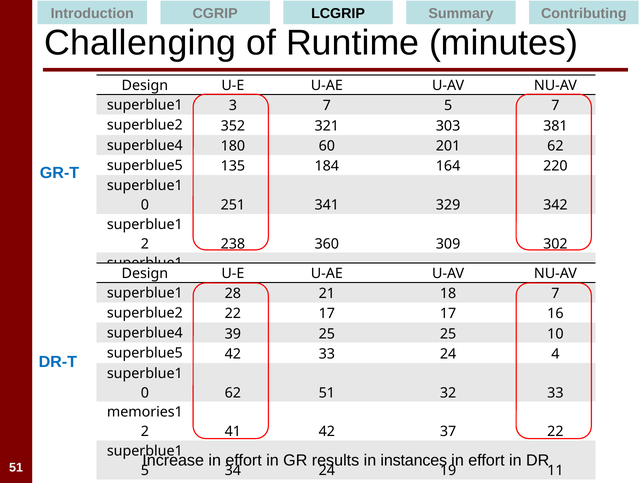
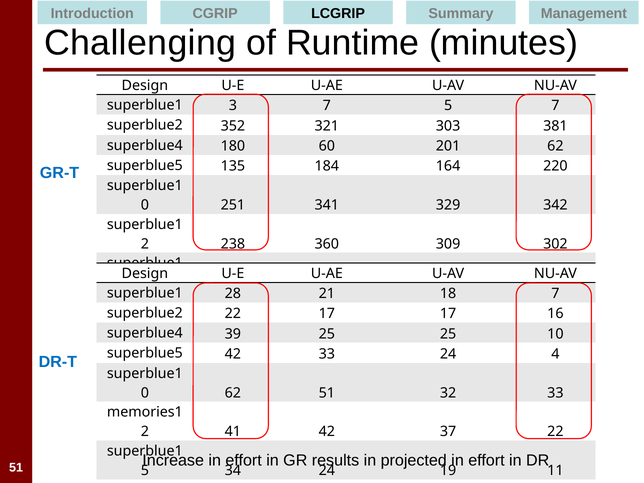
Contributing: Contributing -> Management
instances: instances -> projected
